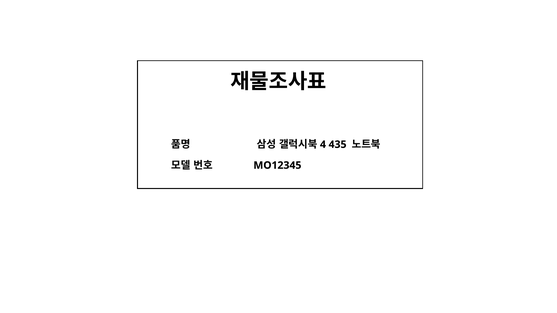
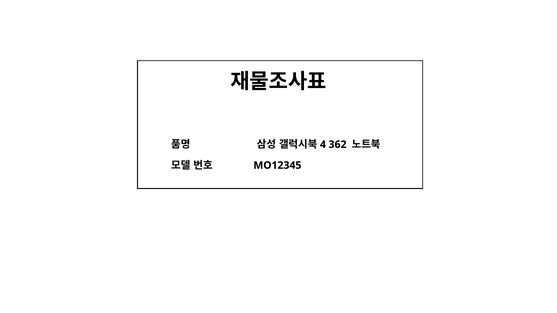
435: 435 -> 362
